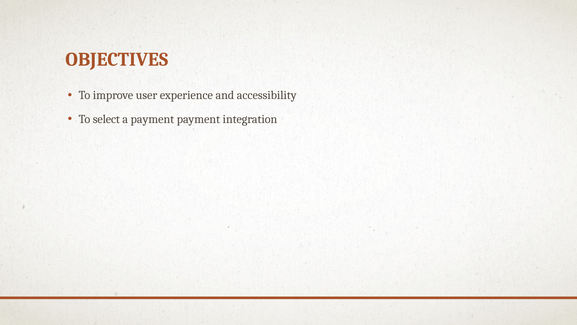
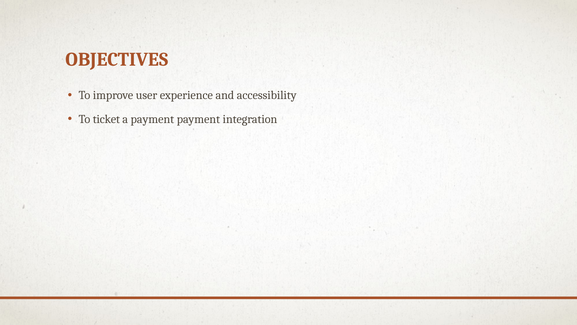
select: select -> ticket
